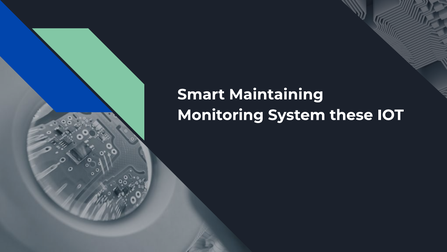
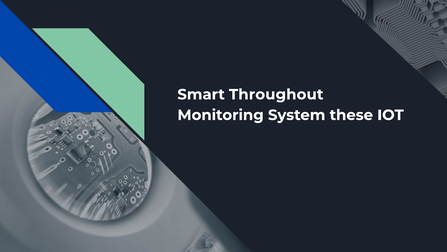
Maintaining: Maintaining -> Throughout
